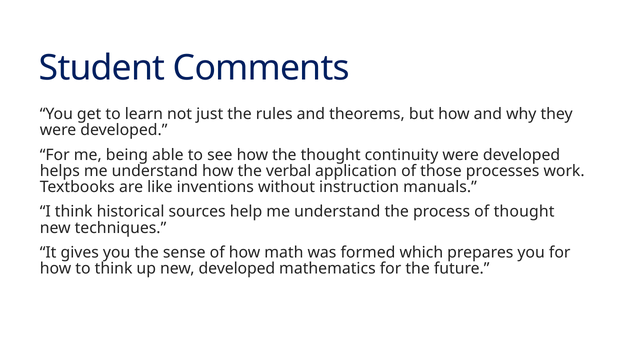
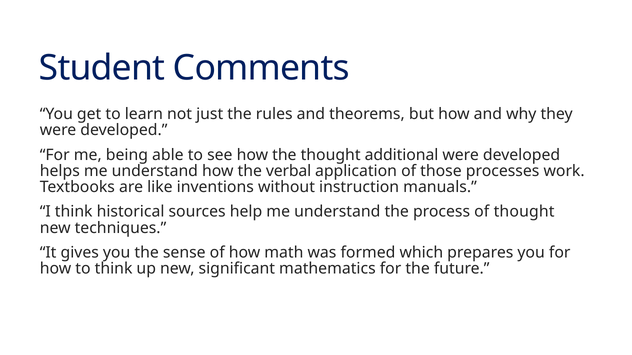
continuity: continuity -> additional
new developed: developed -> significant
